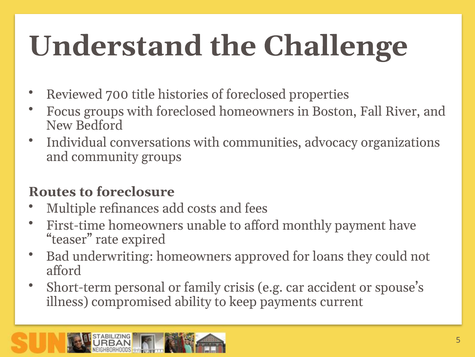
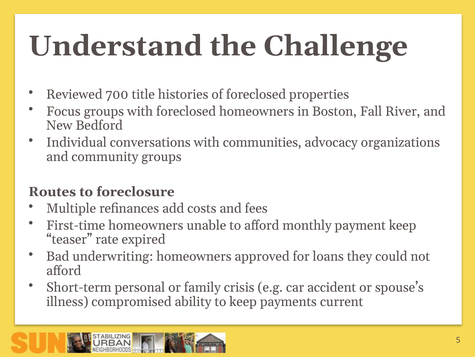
payment have: have -> keep
